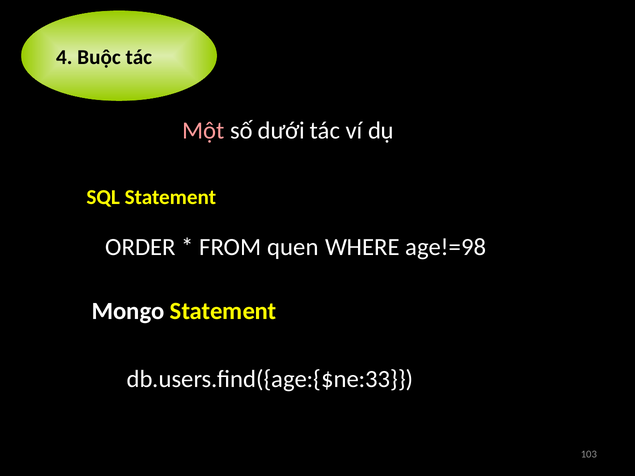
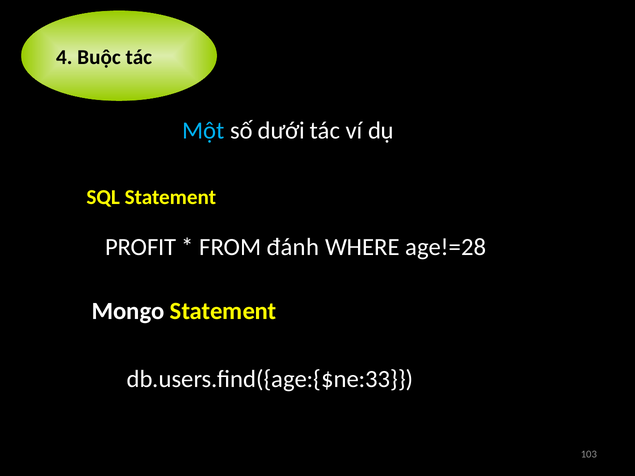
Một colour: pink -> light blue
ORDER: ORDER -> PROFIT
quen: quen -> đánh
age!=98: age!=98 -> age!=28
